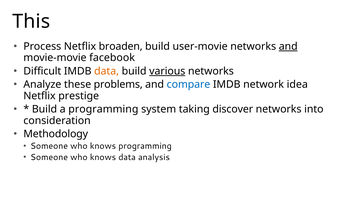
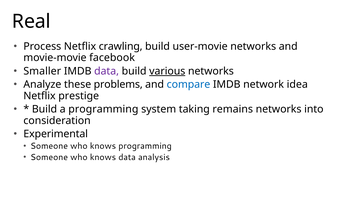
This: This -> Real
broaden: broaden -> crawling
and at (288, 46) underline: present -> none
Difficult: Difficult -> Smaller
data at (107, 71) colour: orange -> purple
discover: discover -> remains
Methodology: Methodology -> Experimental
